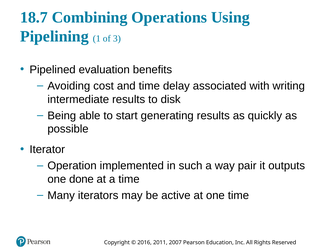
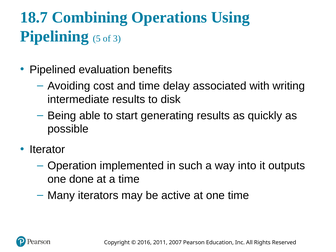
1: 1 -> 5
pair: pair -> into
